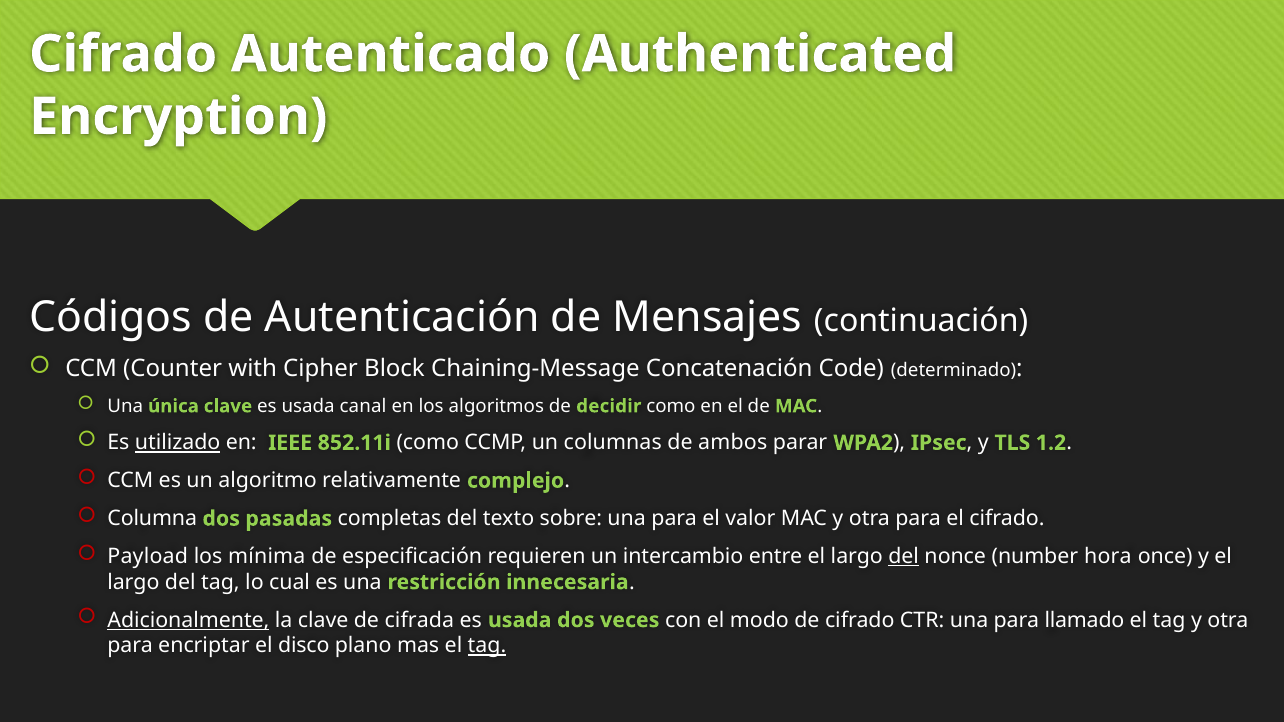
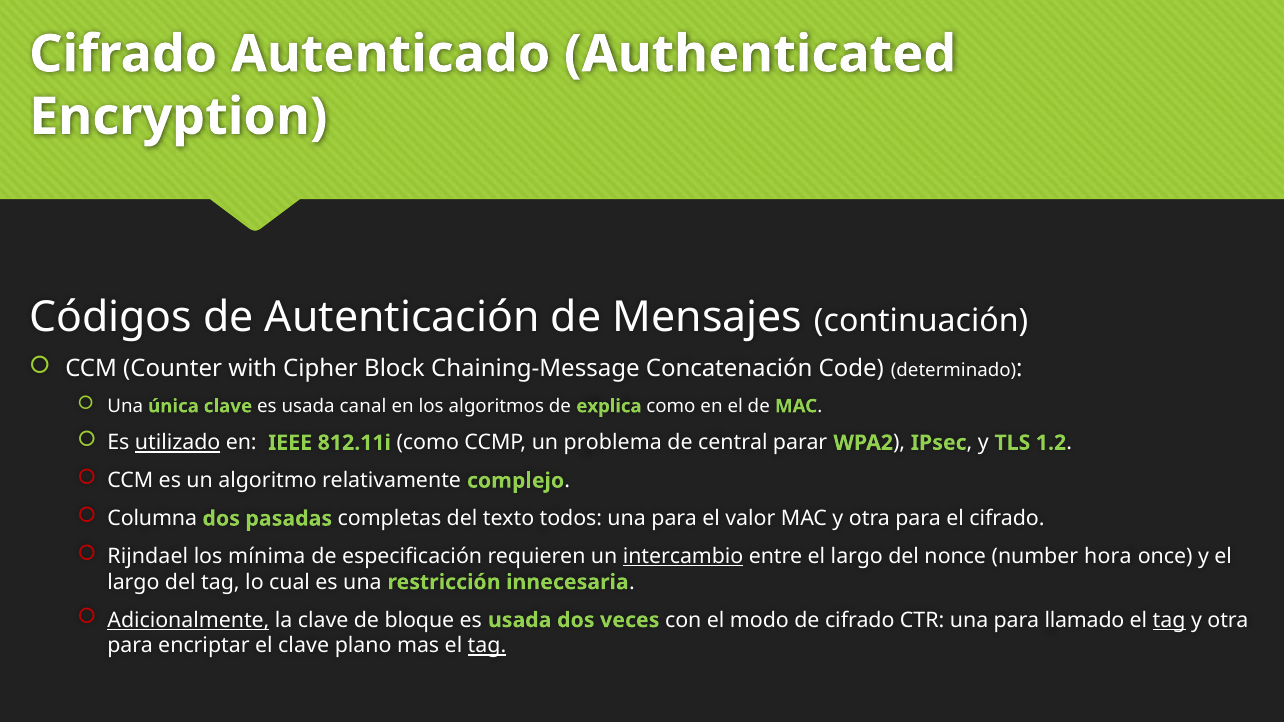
decidir: decidir -> explica
852.11i: 852.11i -> 812.11i
columnas: columnas -> problema
ambos: ambos -> central
sobre: sobre -> todos
Payload: Payload -> Rijndael
intercambio underline: none -> present
del at (904, 557) underline: present -> none
cifrada: cifrada -> bloque
tag at (1169, 620) underline: none -> present
el disco: disco -> clave
